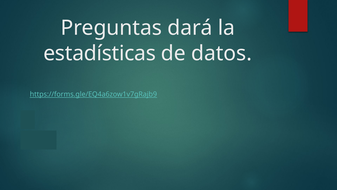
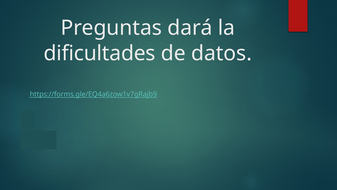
estadísticas: estadísticas -> dificultades
